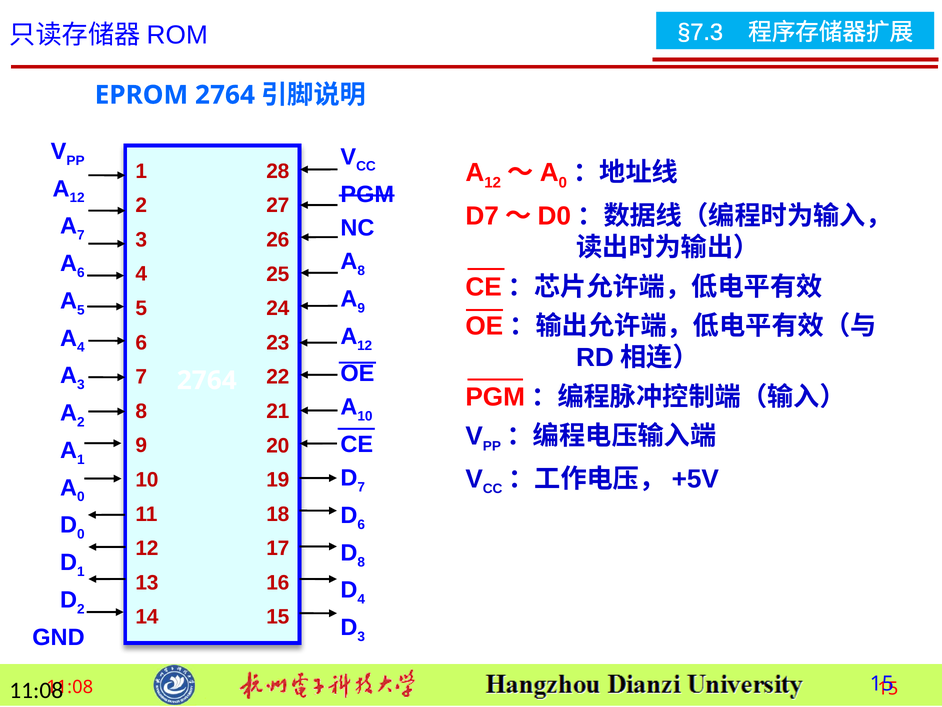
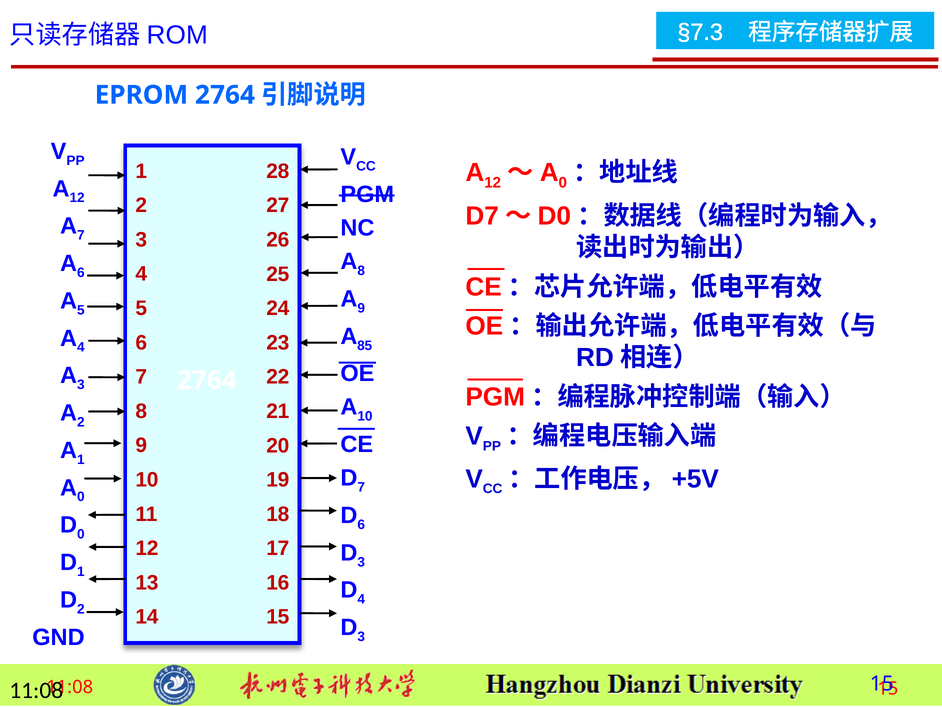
12 at (365, 345): 12 -> 85
8 at (361, 562): 8 -> 3
